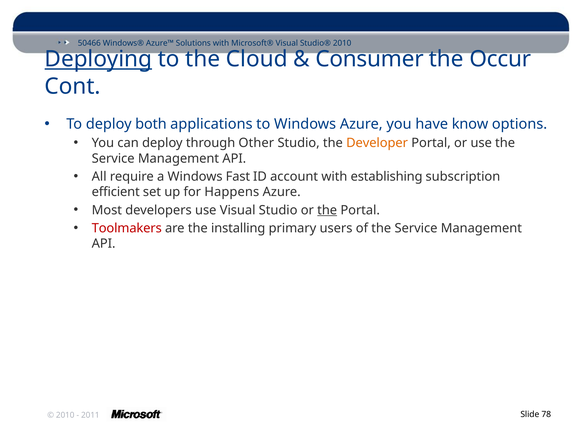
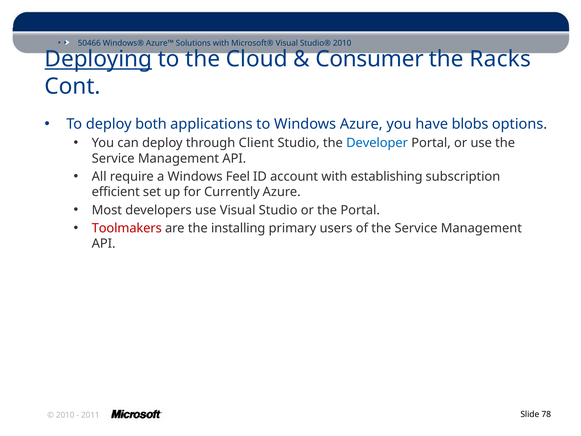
Occur: Occur -> Racks
know: know -> blobs
Other: Other -> Client
Developer colour: orange -> blue
Fast: Fast -> Feel
Happens: Happens -> Currently
the at (327, 210) underline: present -> none
